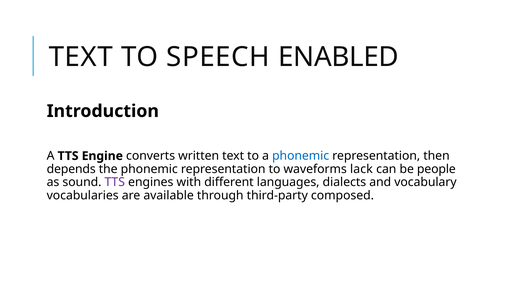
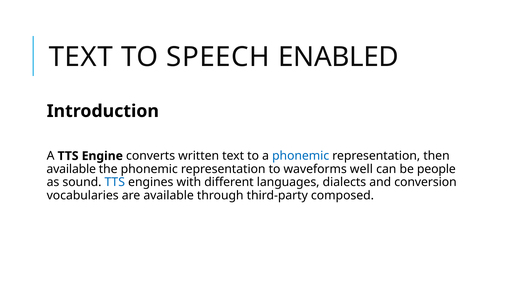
depends at (71, 169): depends -> available
lack: lack -> well
TTS at (115, 182) colour: purple -> blue
vocabulary: vocabulary -> conversion
